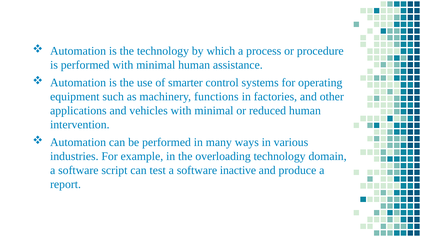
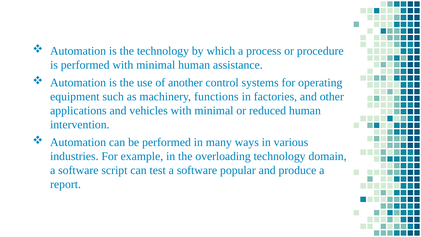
smarter: smarter -> another
inactive: inactive -> popular
